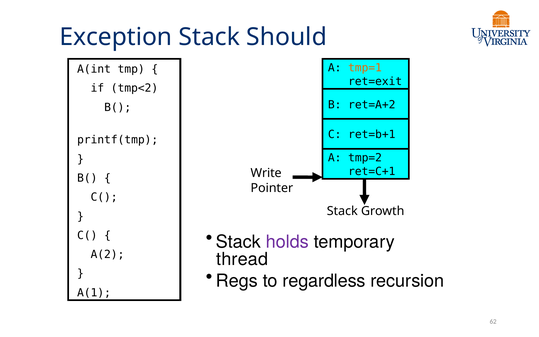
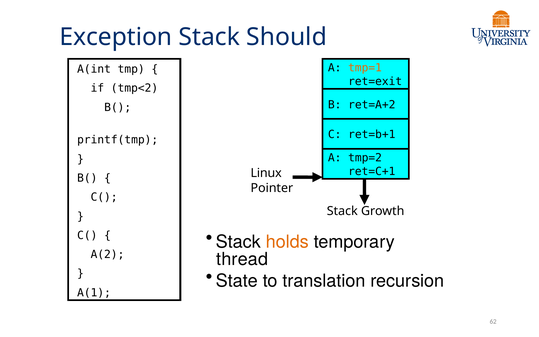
Write: Write -> Linux
holds colour: purple -> orange
Regs: Regs -> State
regardless: regardless -> translation
